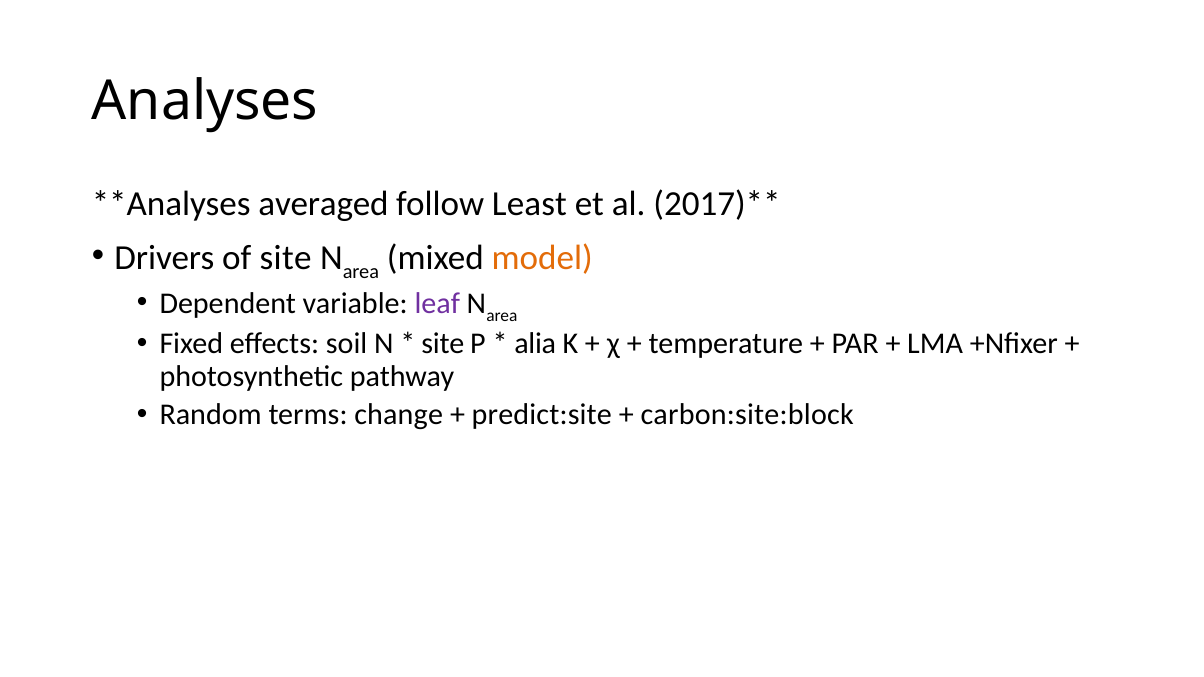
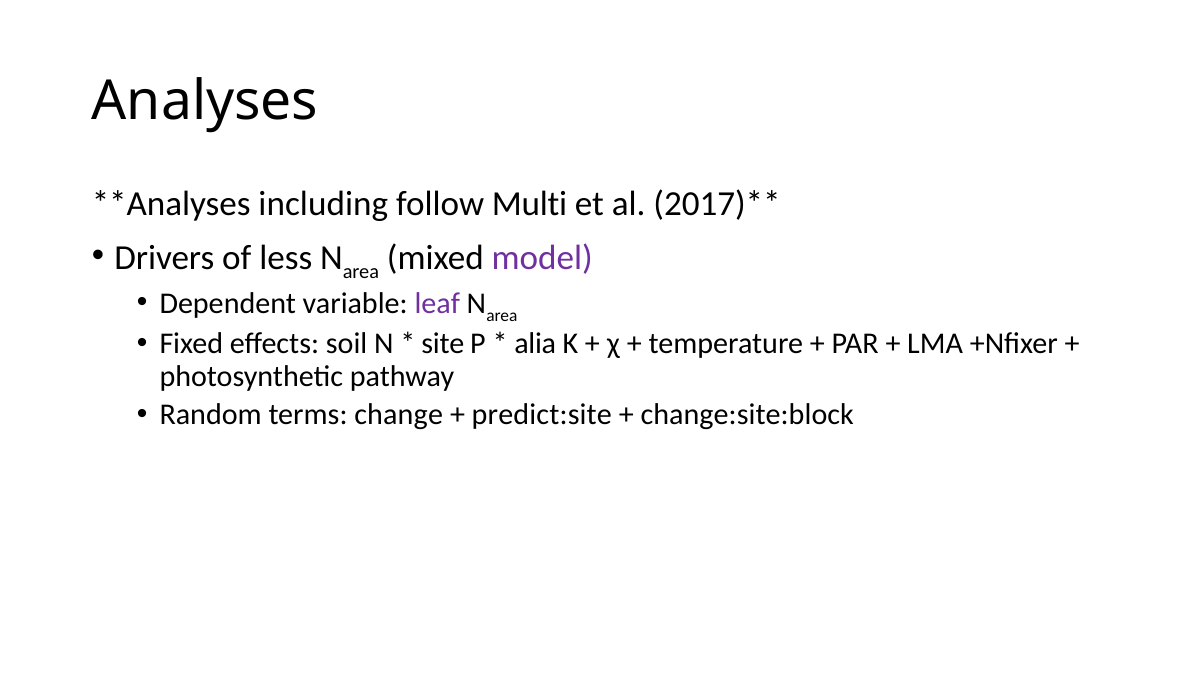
averaged: averaged -> including
Least: Least -> Multi
of site: site -> less
model colour: orange -> purple
carbon:site:block: carbon:site:block -> change:site:block
